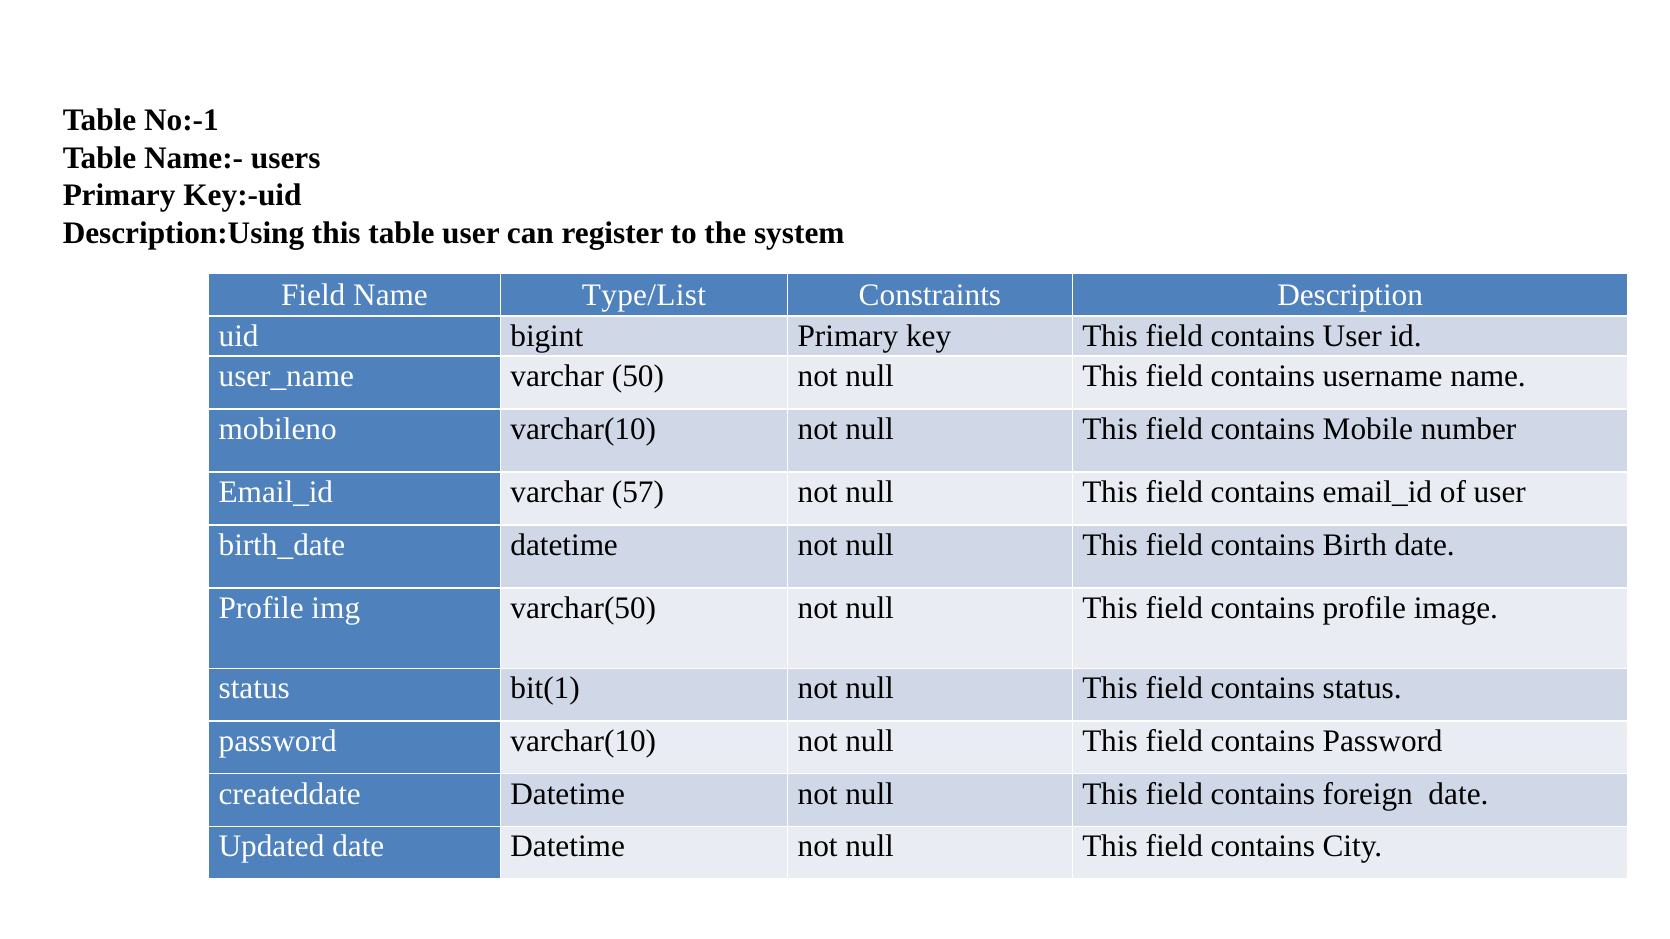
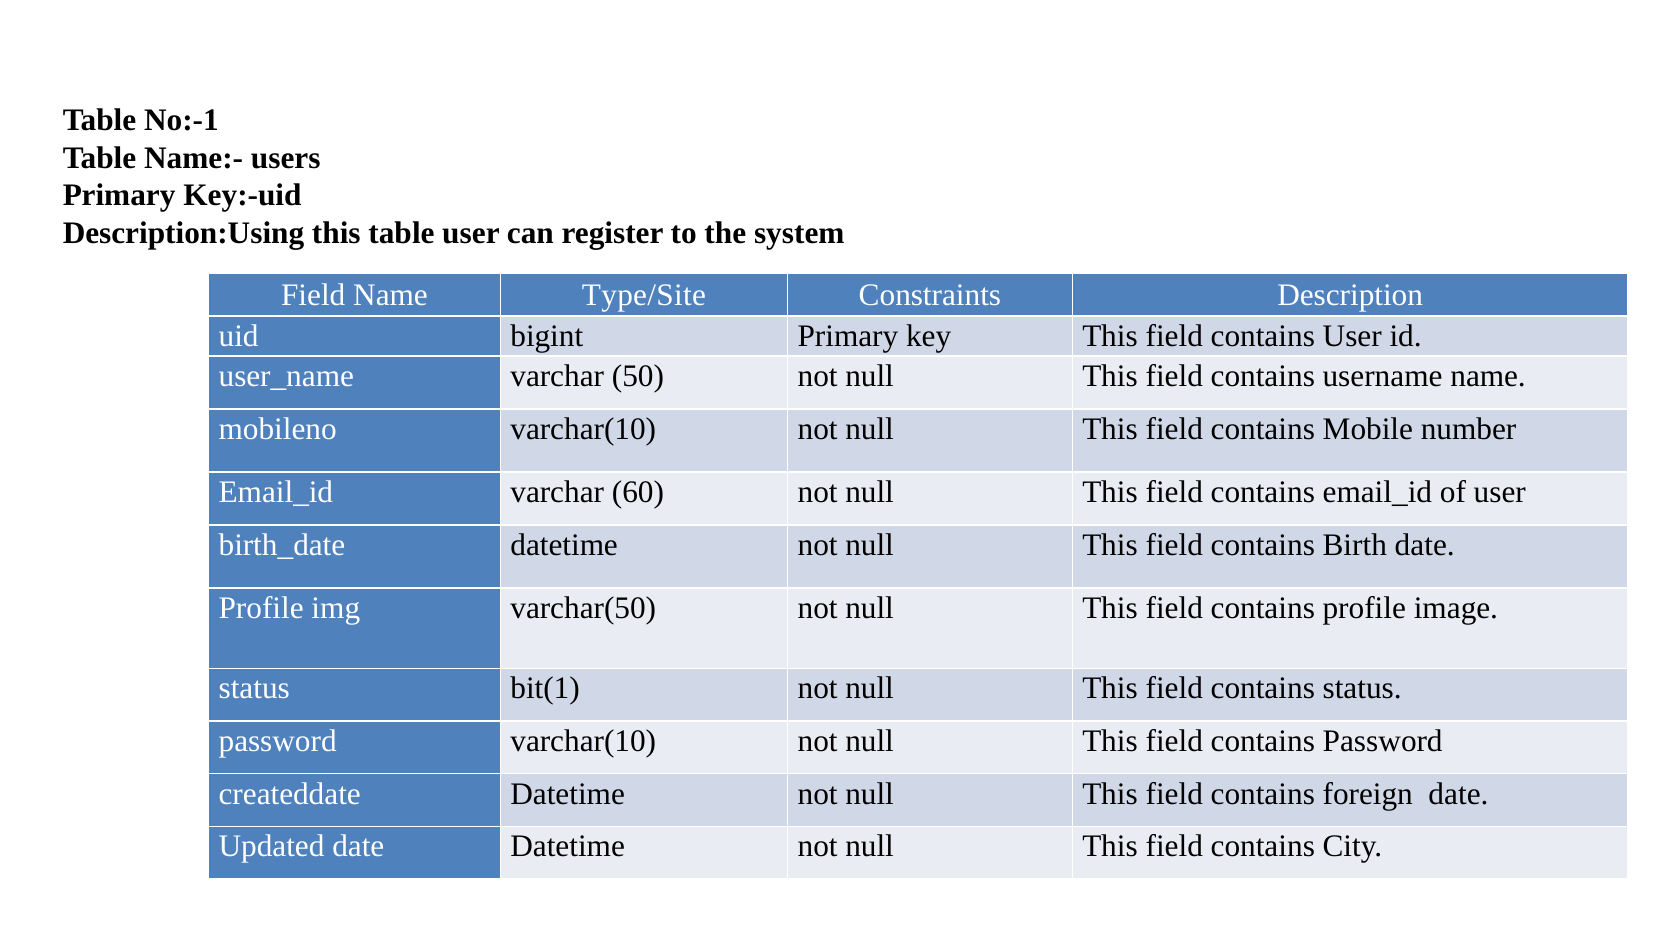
Type/List: Type/List -> Type/Site
57: 57 -> 60
